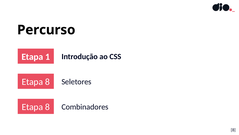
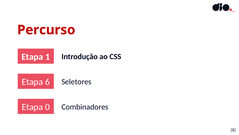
Percurso colour: black -> red
8 at (47, 82): 8 -> 6
8 at (47, 107): 8 -> 0
